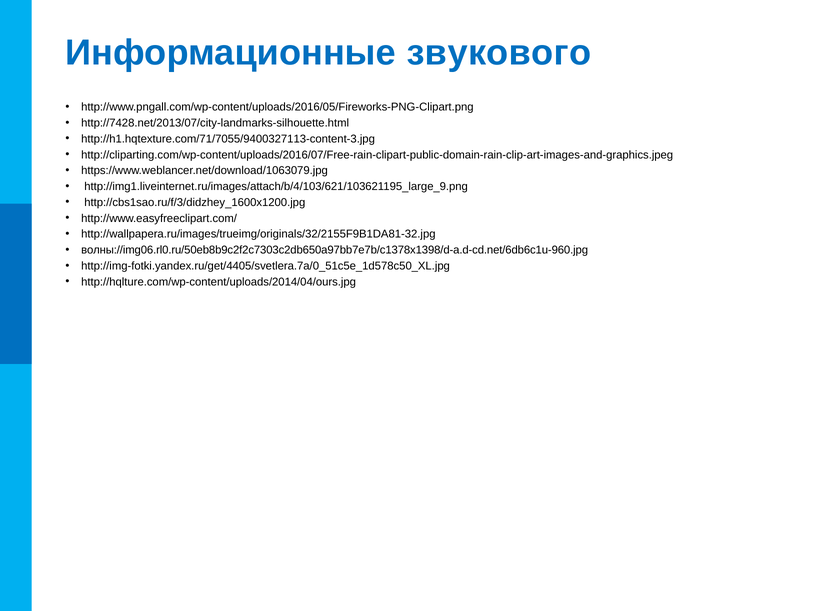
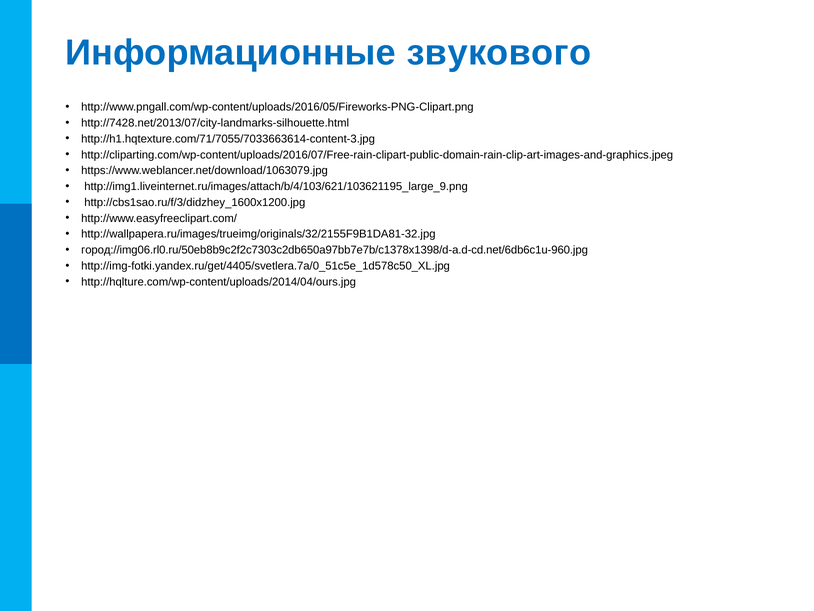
http://h1.hqtexture.com/71/7055/9400327113-content-3.jpg: http://h1.hqtexture.com/71/7055/9400327113-content-3.jpg -> http://h1.hqtexture.com/71/7055/7033663614-content-3.jpg
волны://img06.rl0.ru/50eb8b9c2f2c7303c2db650a97bb7e7b/c1378x1398/d-a.d-cd.net/6db6c1u-960.jpg: волны://img06.rl0.ru/50eb8b9c2f2c7303c2db650a97bb7e7b/c1378x1398/d-a.d-cd.net/6db6c1u-960.jpg -> город://img06.rl0.ru/50eb8b9c2f2c7303c2db650a97bb7e7b/c1378x1398/d-a.d-cd.net/6db6c1u-960.jpg
